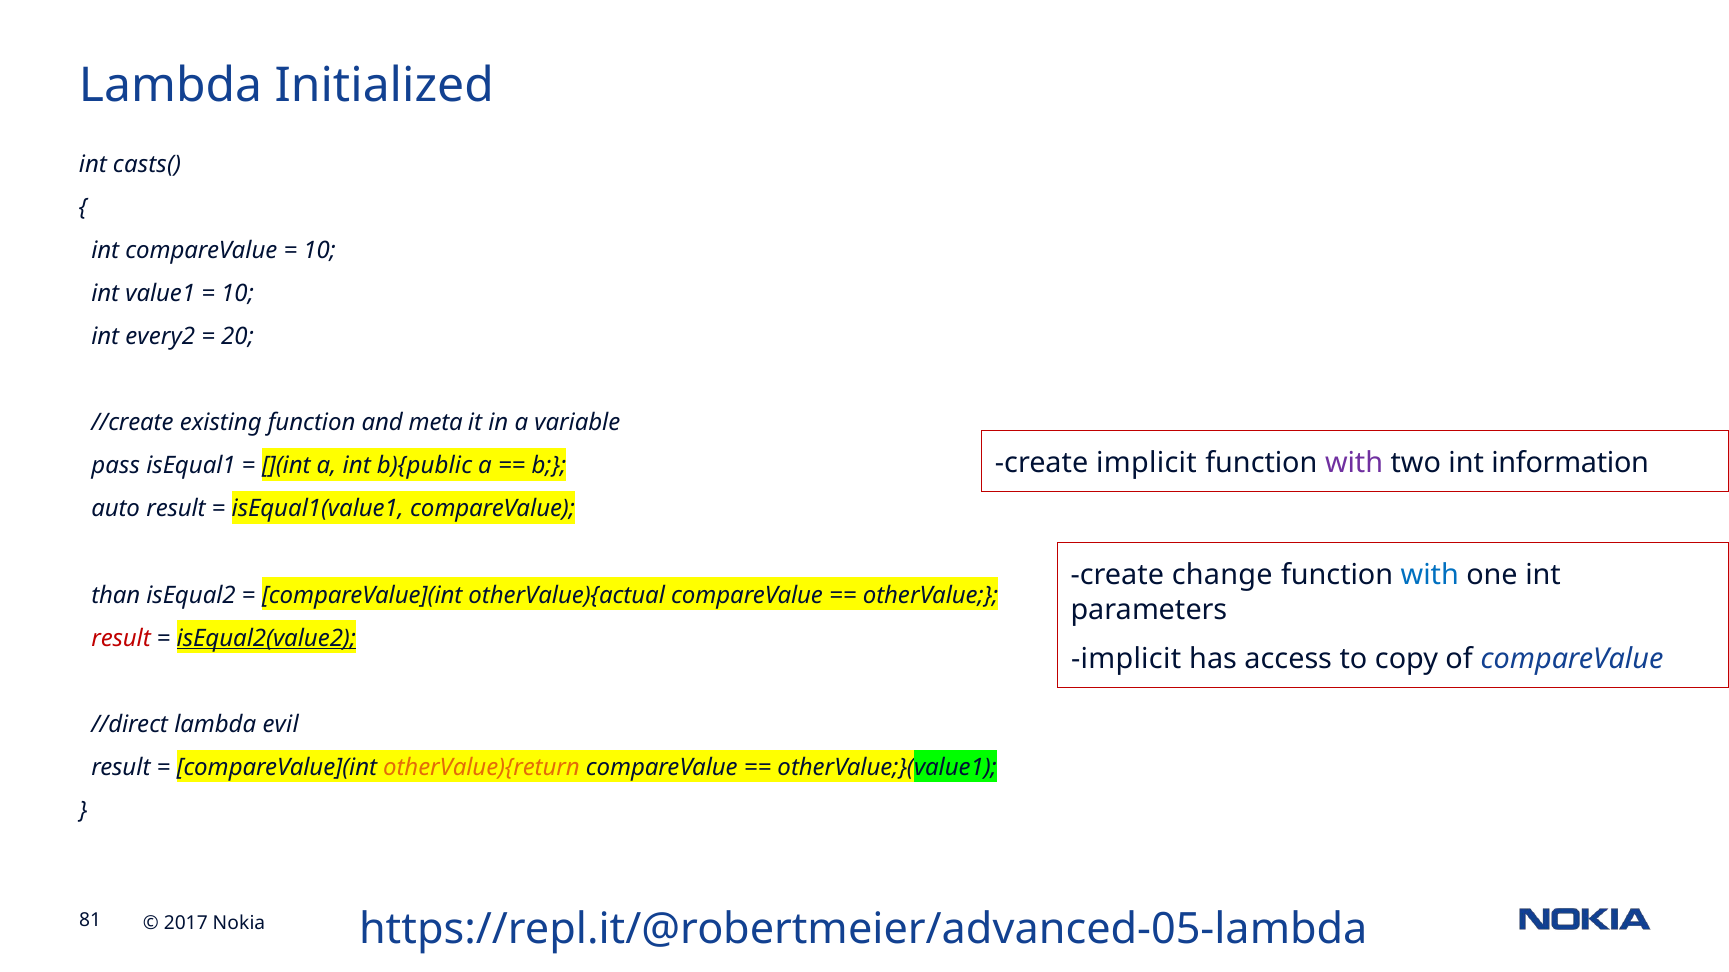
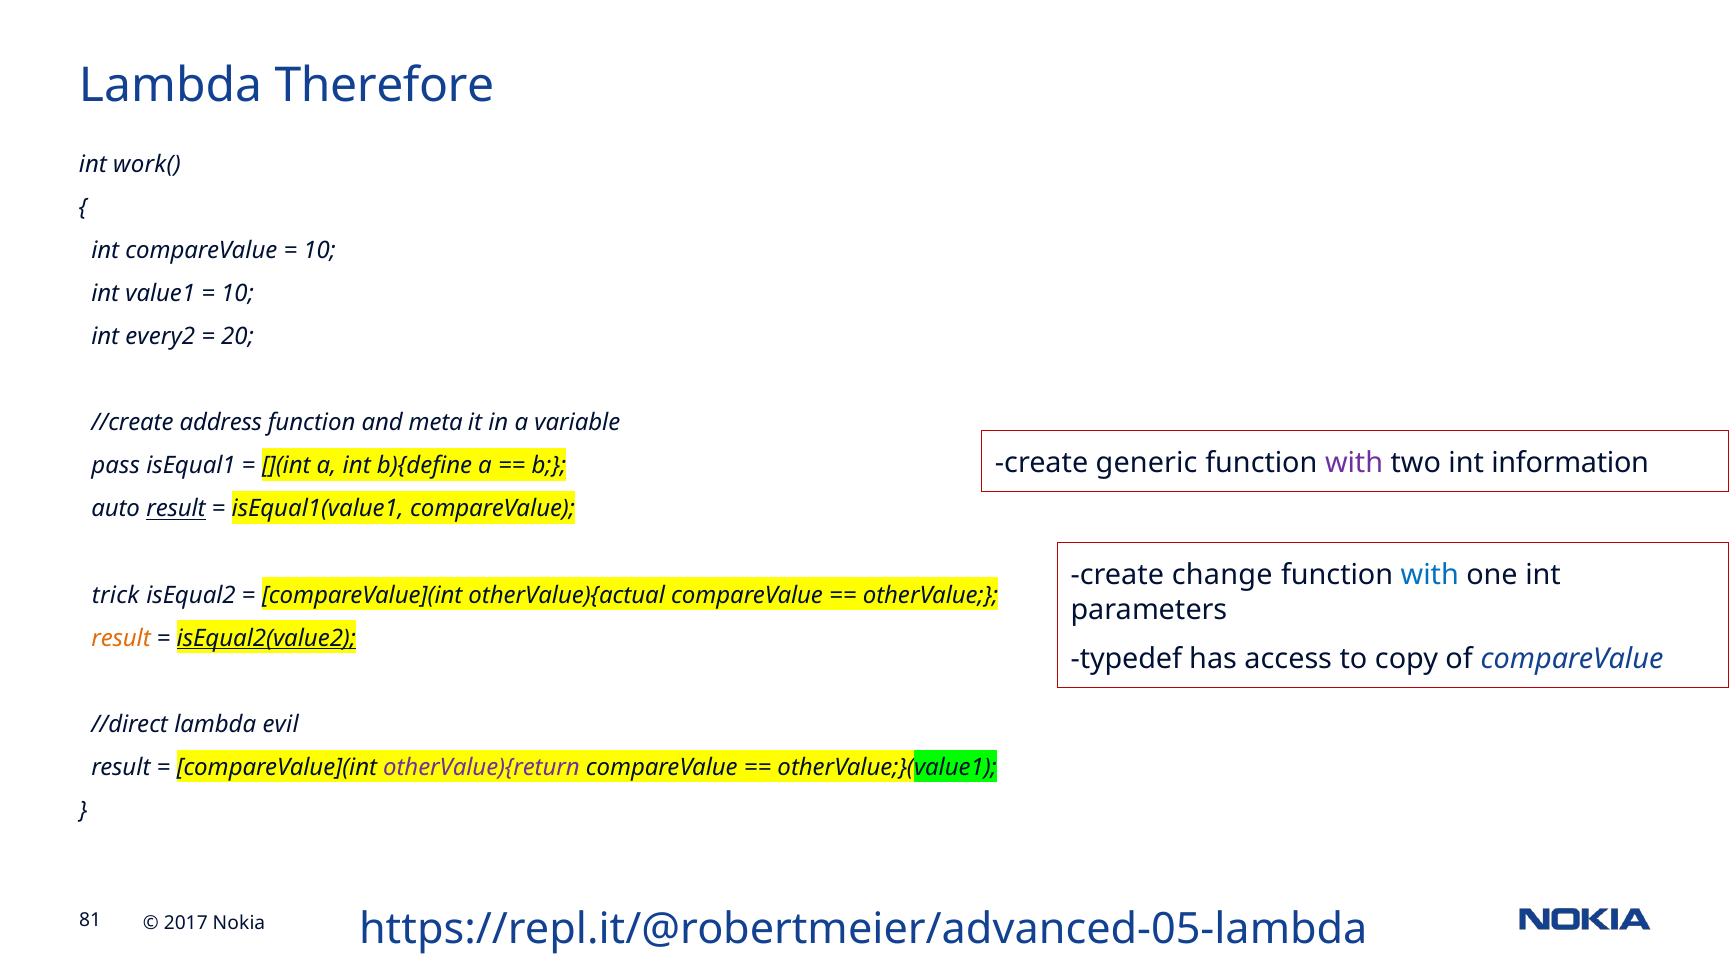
Initialized: Initialized -> Therefore
casts(: casts( -> work(
existing: existing -> address
create implicit: implicit -> generic
b){public: b){public -> b){define
result at (176, 509) underline: none -> present
than: than -> trick
result at (121, 639) colour: red -> orange
implicit at (1126, 659): implicit -> typedef
otherValue){return colour: orange -> purple
